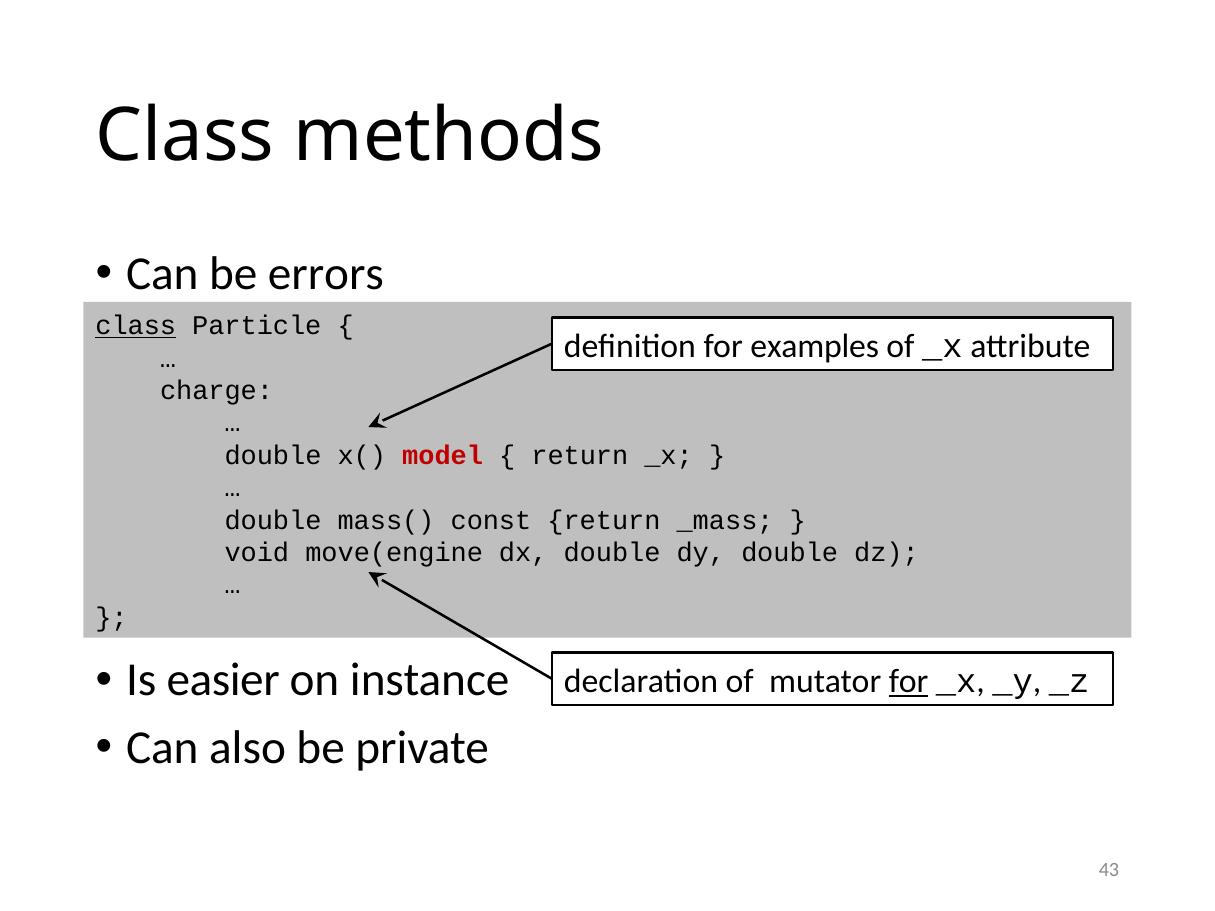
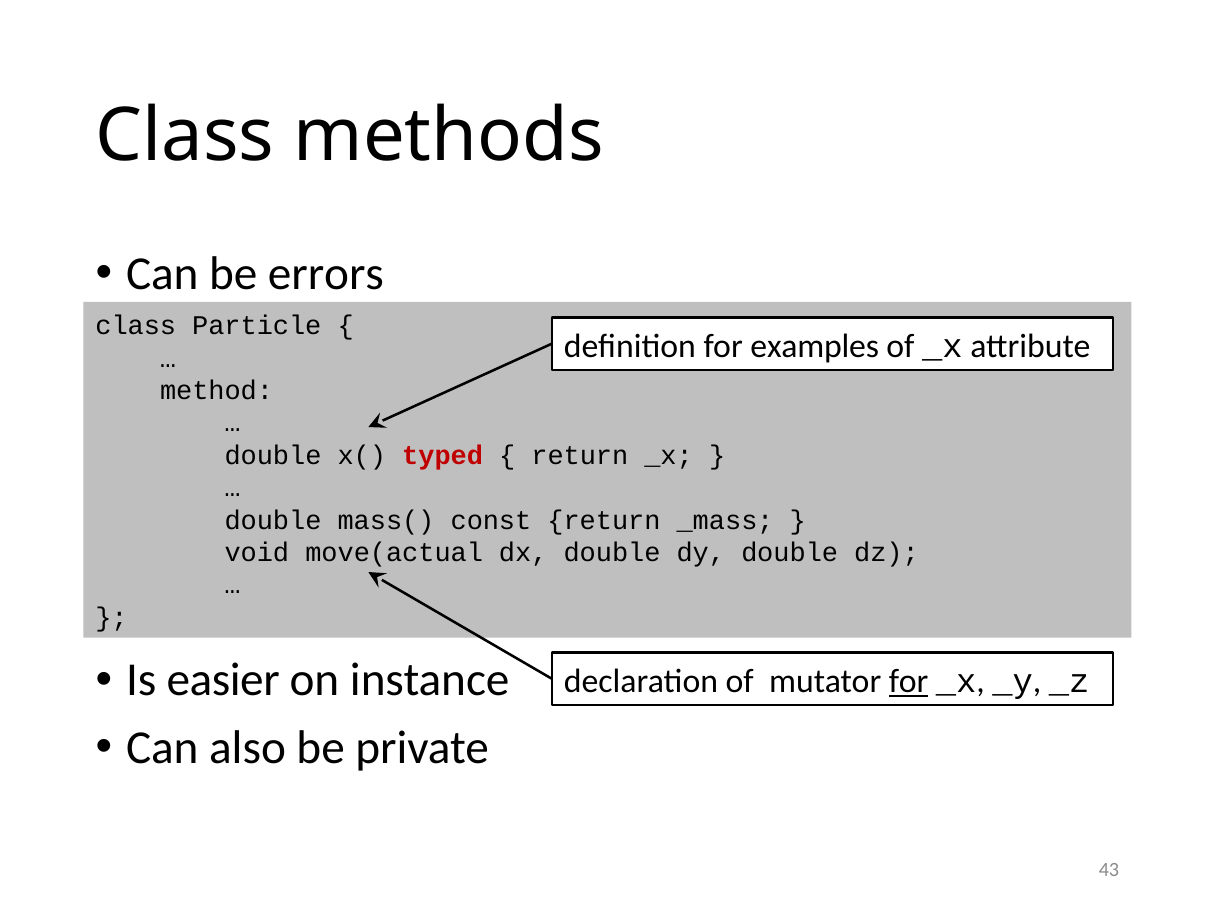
class at (136, 326) underline: present -> none
charge: charge -> method
model: model -> typed
move(engine: move(engine -> move(actual
